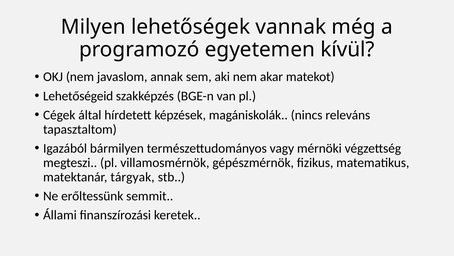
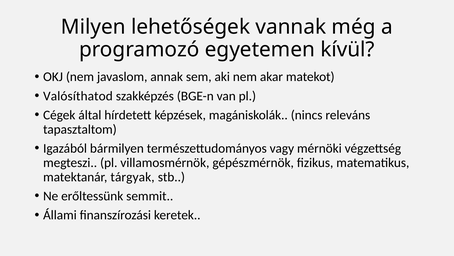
Lehetőségeid: Lehetőségeid -> Valósíthatod
